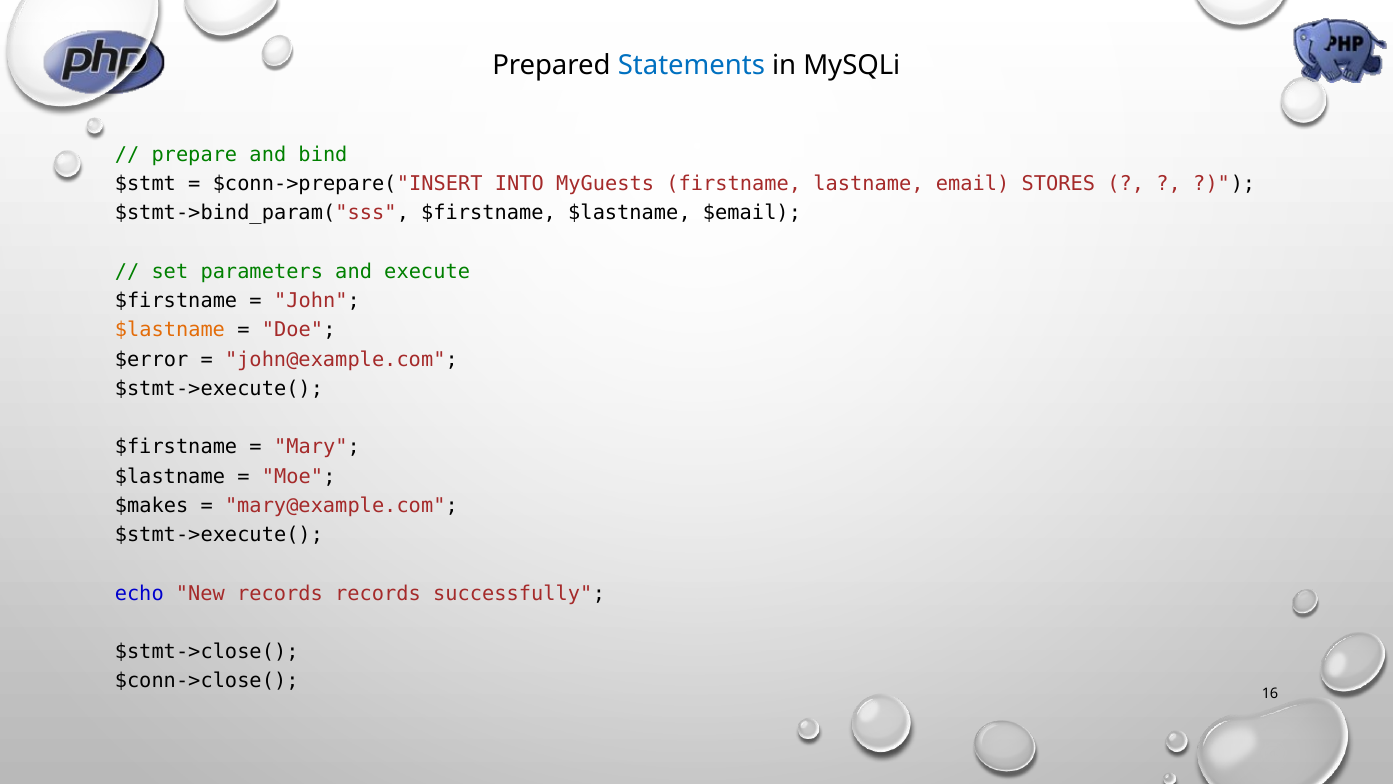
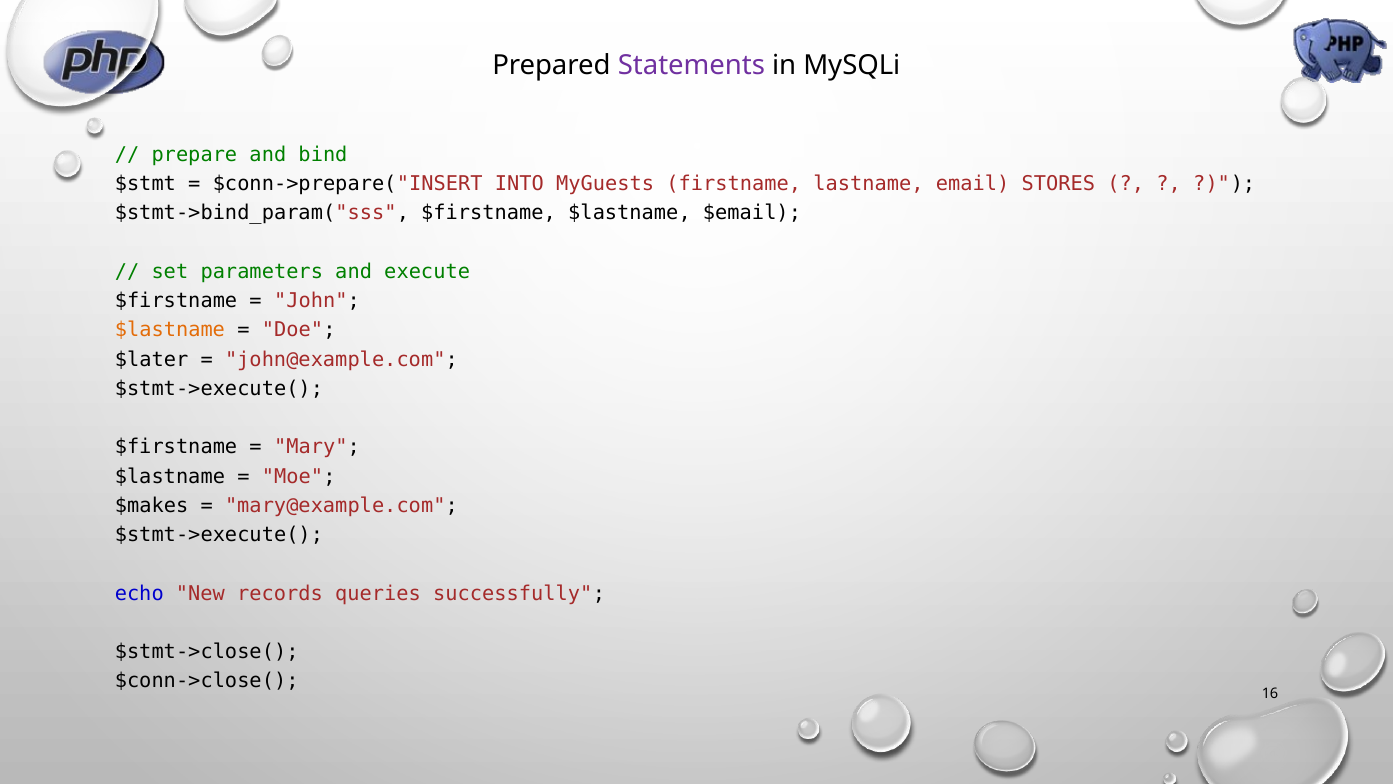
Statements colour: blue -> purple
$error: $error -> $later
records records: records -> queries
